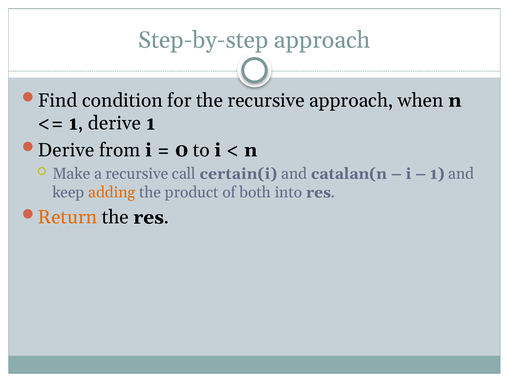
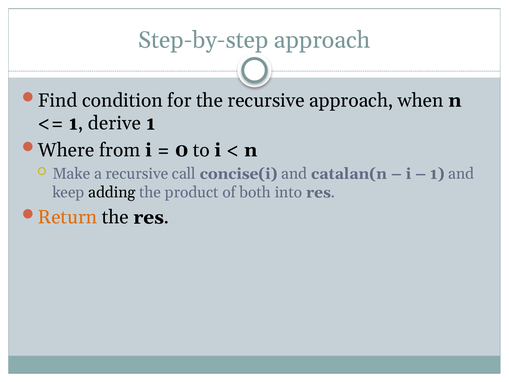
Derive at (66, 150): Derive -> Where
certain(i: certain(i -> concise(i
adding colour: orange -> black
